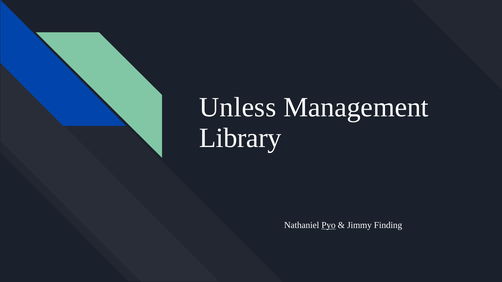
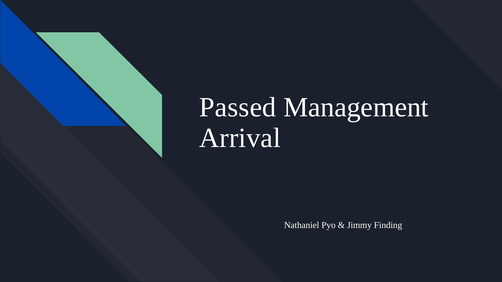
Unless: Unless -> Passed
Library: Library -> Arrival
Pyo underline: present -> none
